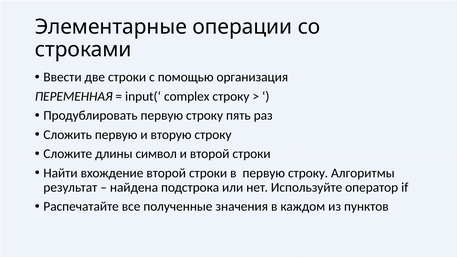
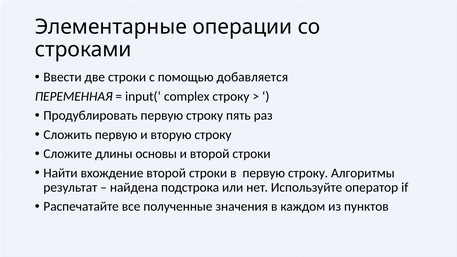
организация: организация -> добавляется
символ: символ -> основы
